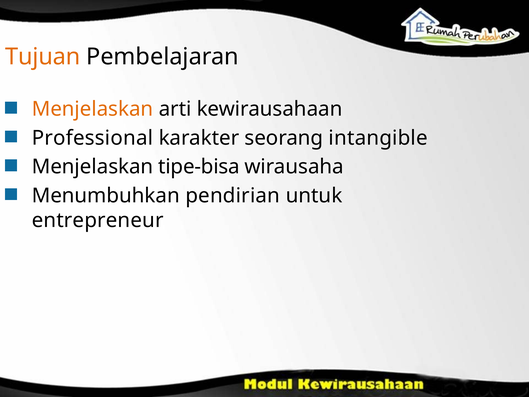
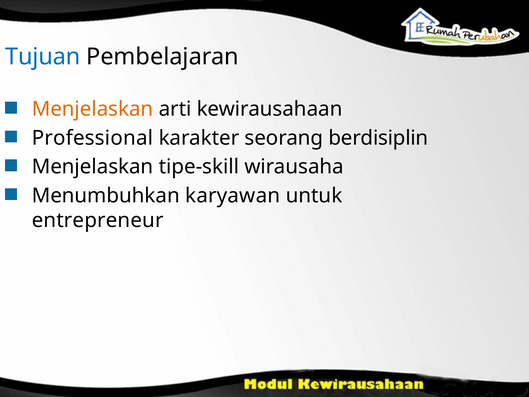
Tujuan colour: orange -> blue
intangible: intangible -> berdisiplin
tipe-bisa: tipe-bisa -> tipe-skill
pendirian: pendirian -> karyawan
